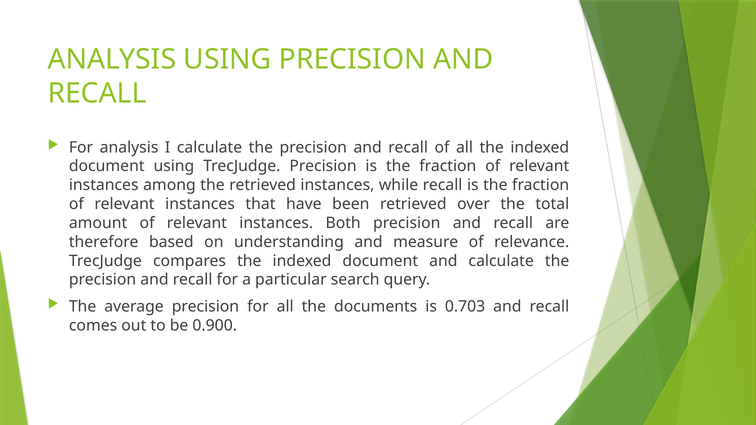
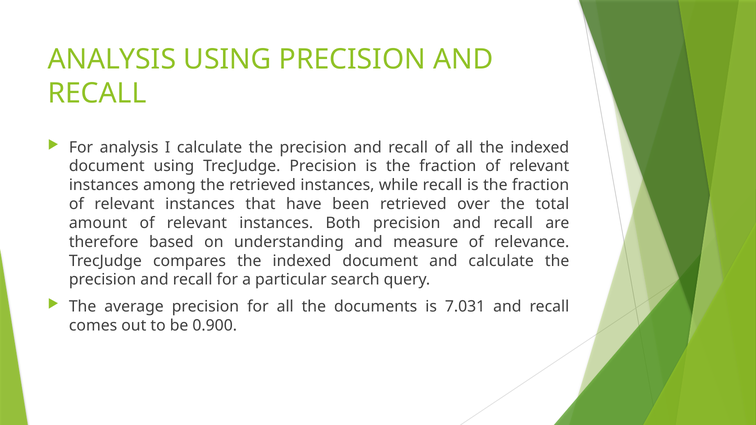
0.703: 0.703 -> 7.031
